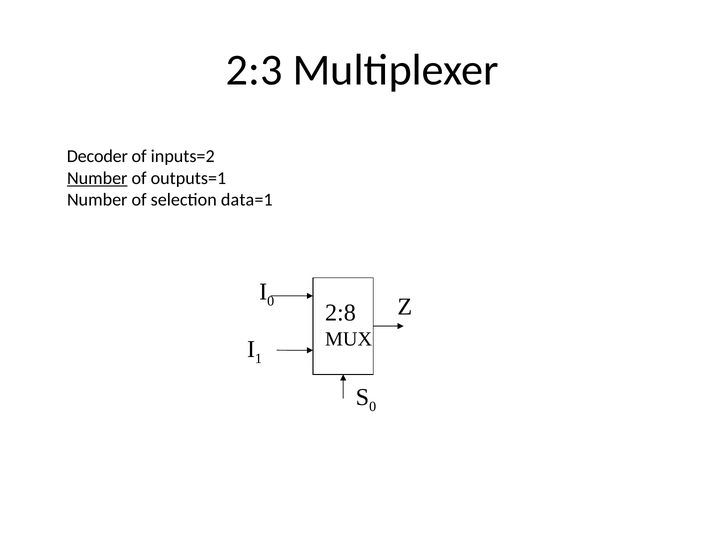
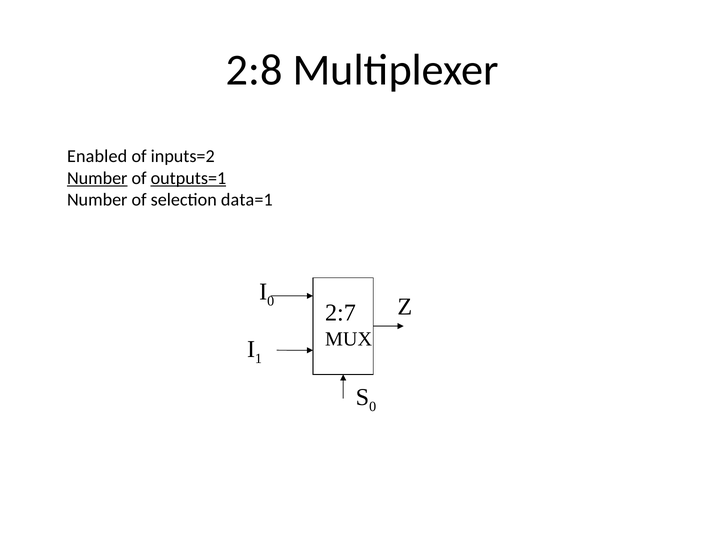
2:3: 2:3 -> 2:8
Decoder: Decoder -> Enabled
outputs=1 underline: none -> present
2:8: 2:8 -> 2:7
